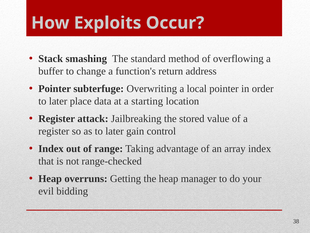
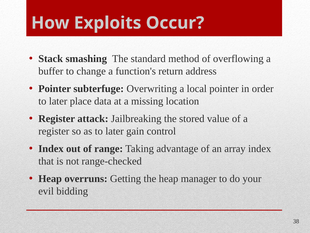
starting: starting -> missing
